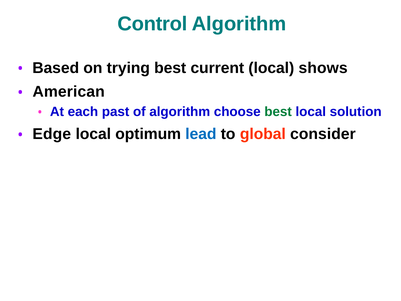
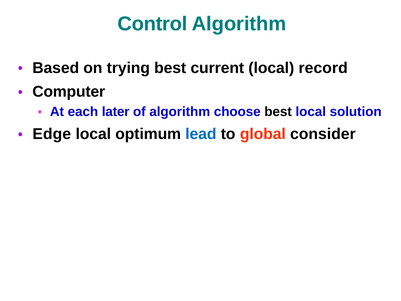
shows: shows -> record
American: American -> Computer
past: past -> later
best at (278, 112) colour: green -> black
